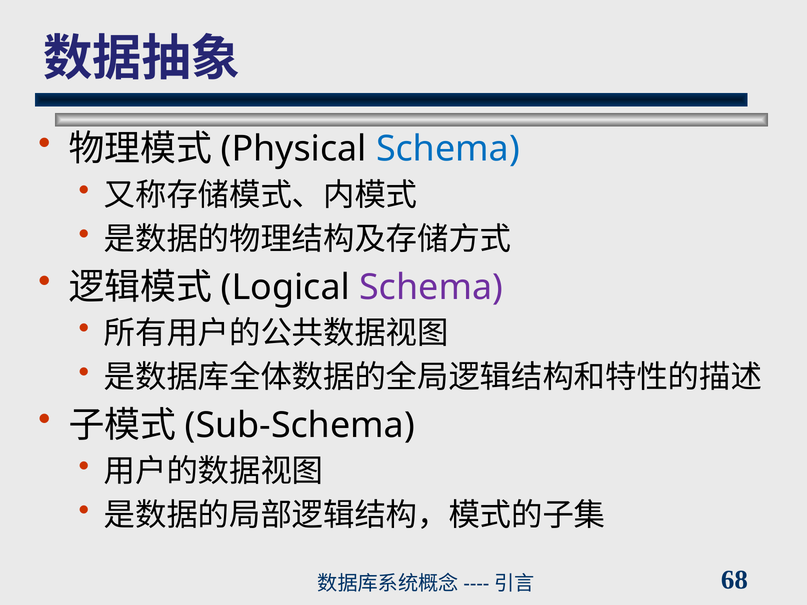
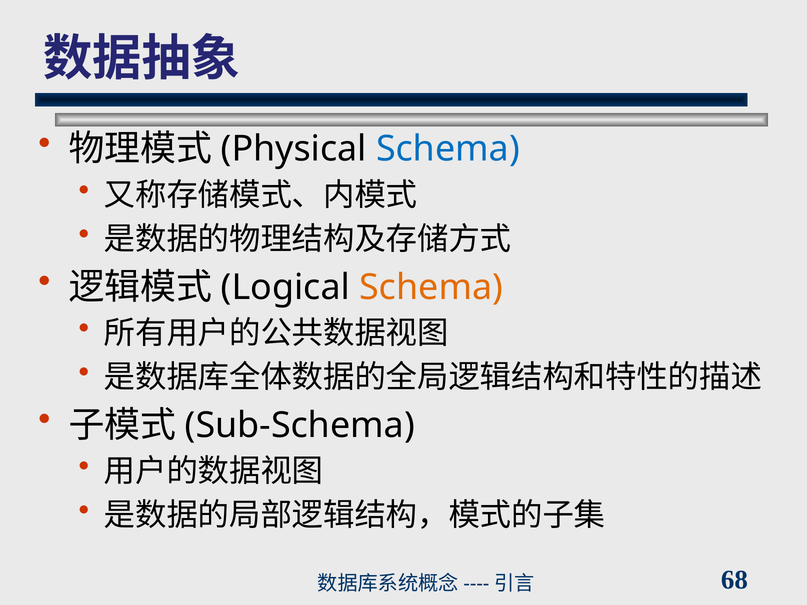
Schema at (431, 287) colour: purple -> orange
